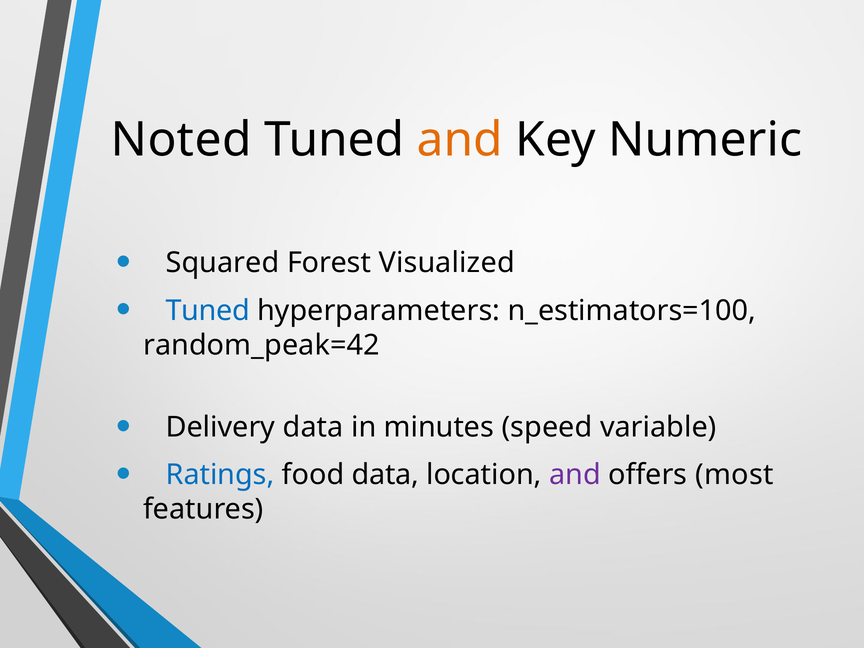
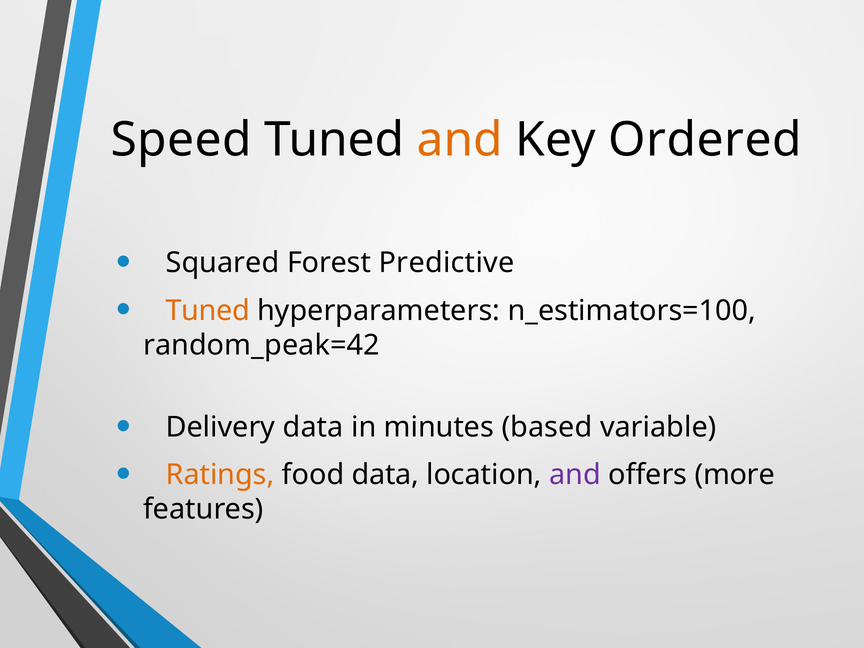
Noted: Noted -> Speed
Numeric: Numeric -> Ordered
Visualized: Visualized -> Predictive
Tuned at (208, 311) colour: blue -> orange
speed: speed -> based
Ratings colour: blue -> orange
most: most -> more
